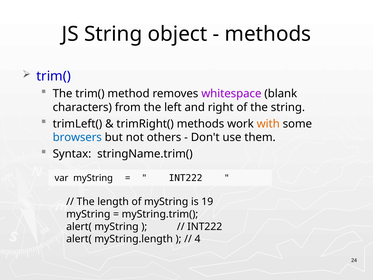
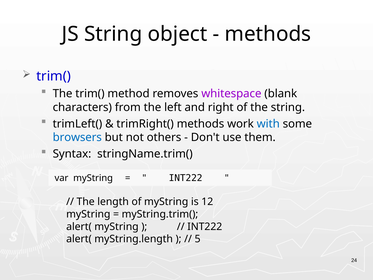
with colour: orange -> blue
19: 19 -> 12
4: 4 -> 5
